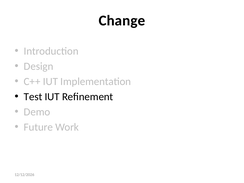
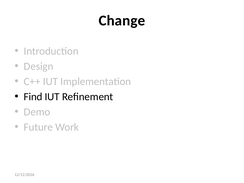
Test: Test -> Find
